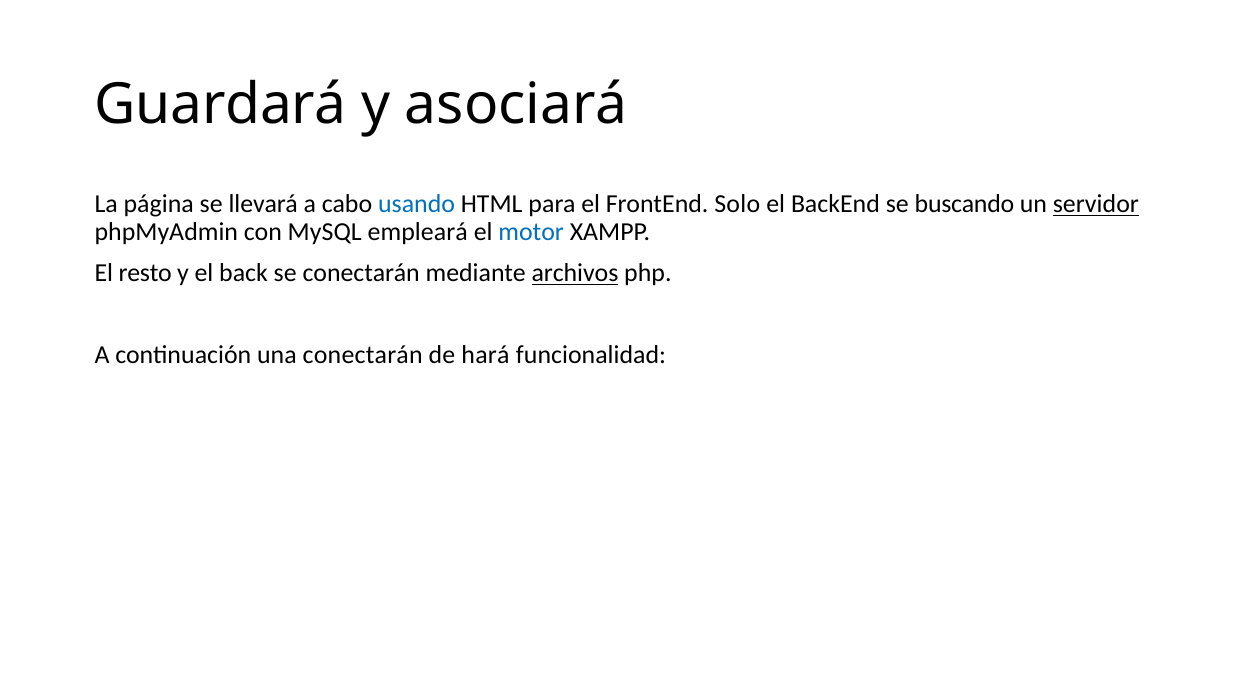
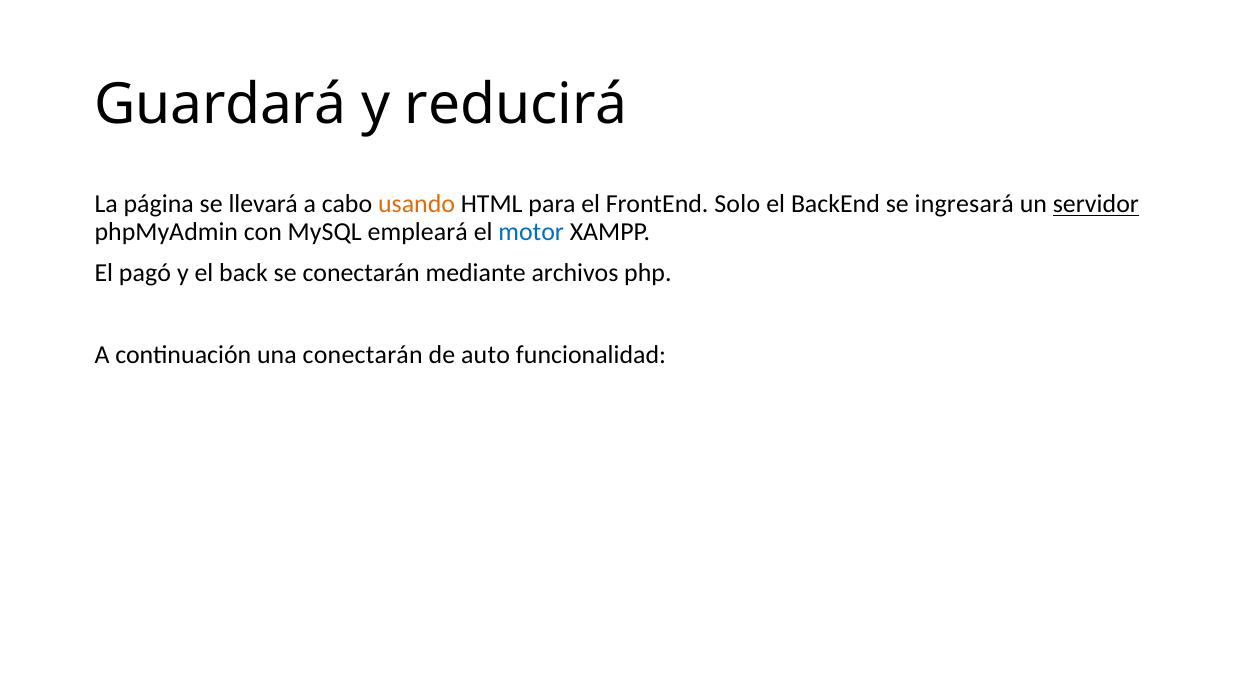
asociará: asociará -> reducirá
usando colour: blue -> orange
buscando: buscando -> ingresará
resto: resto -> pagó
archivos underline: present -> none
hará: hará -> auto
